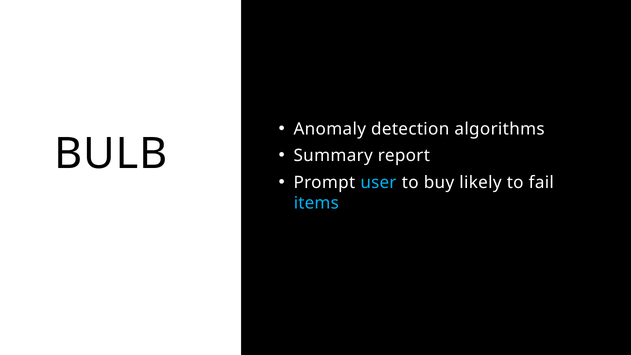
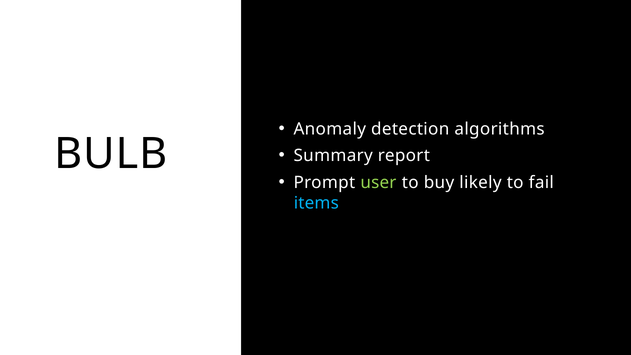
user colour: light blue -> light green
